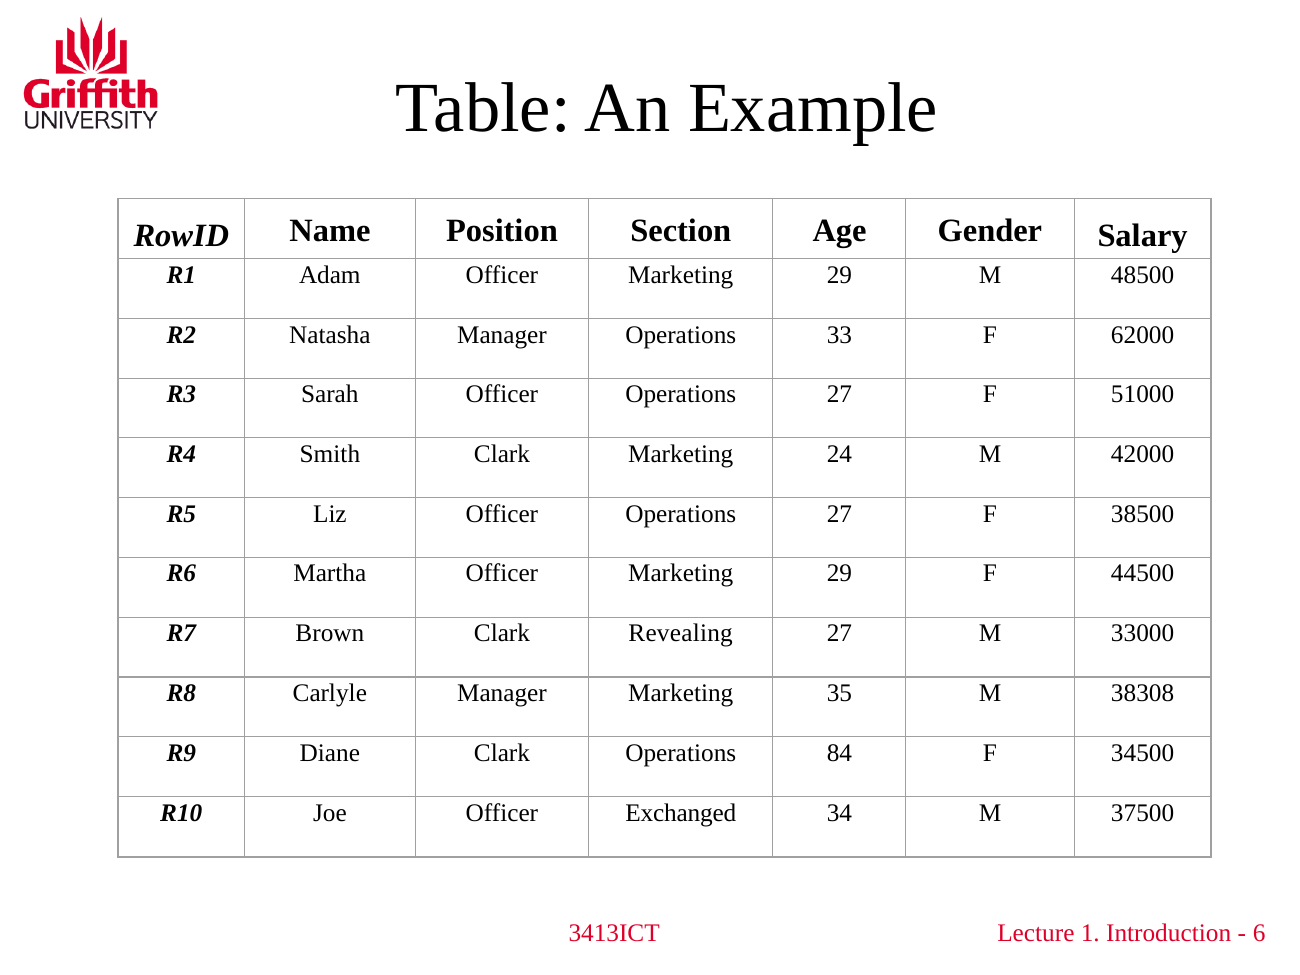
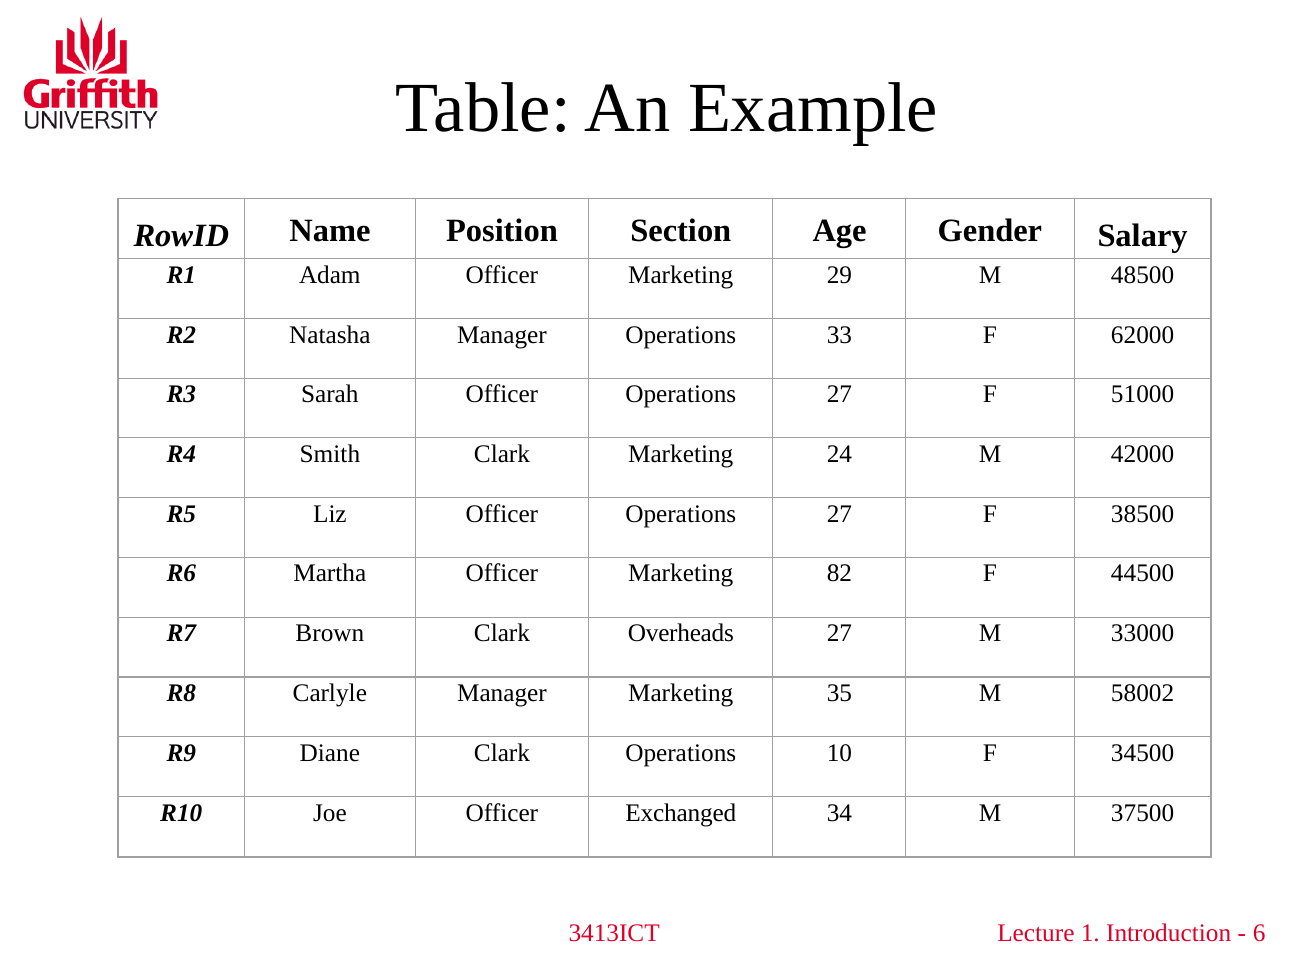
Martha Officer Marketing 29: 29 -> 82
Revealing: Revealing -> Overheads
38308: 38308 -> 58002
84: 84 -> 10
